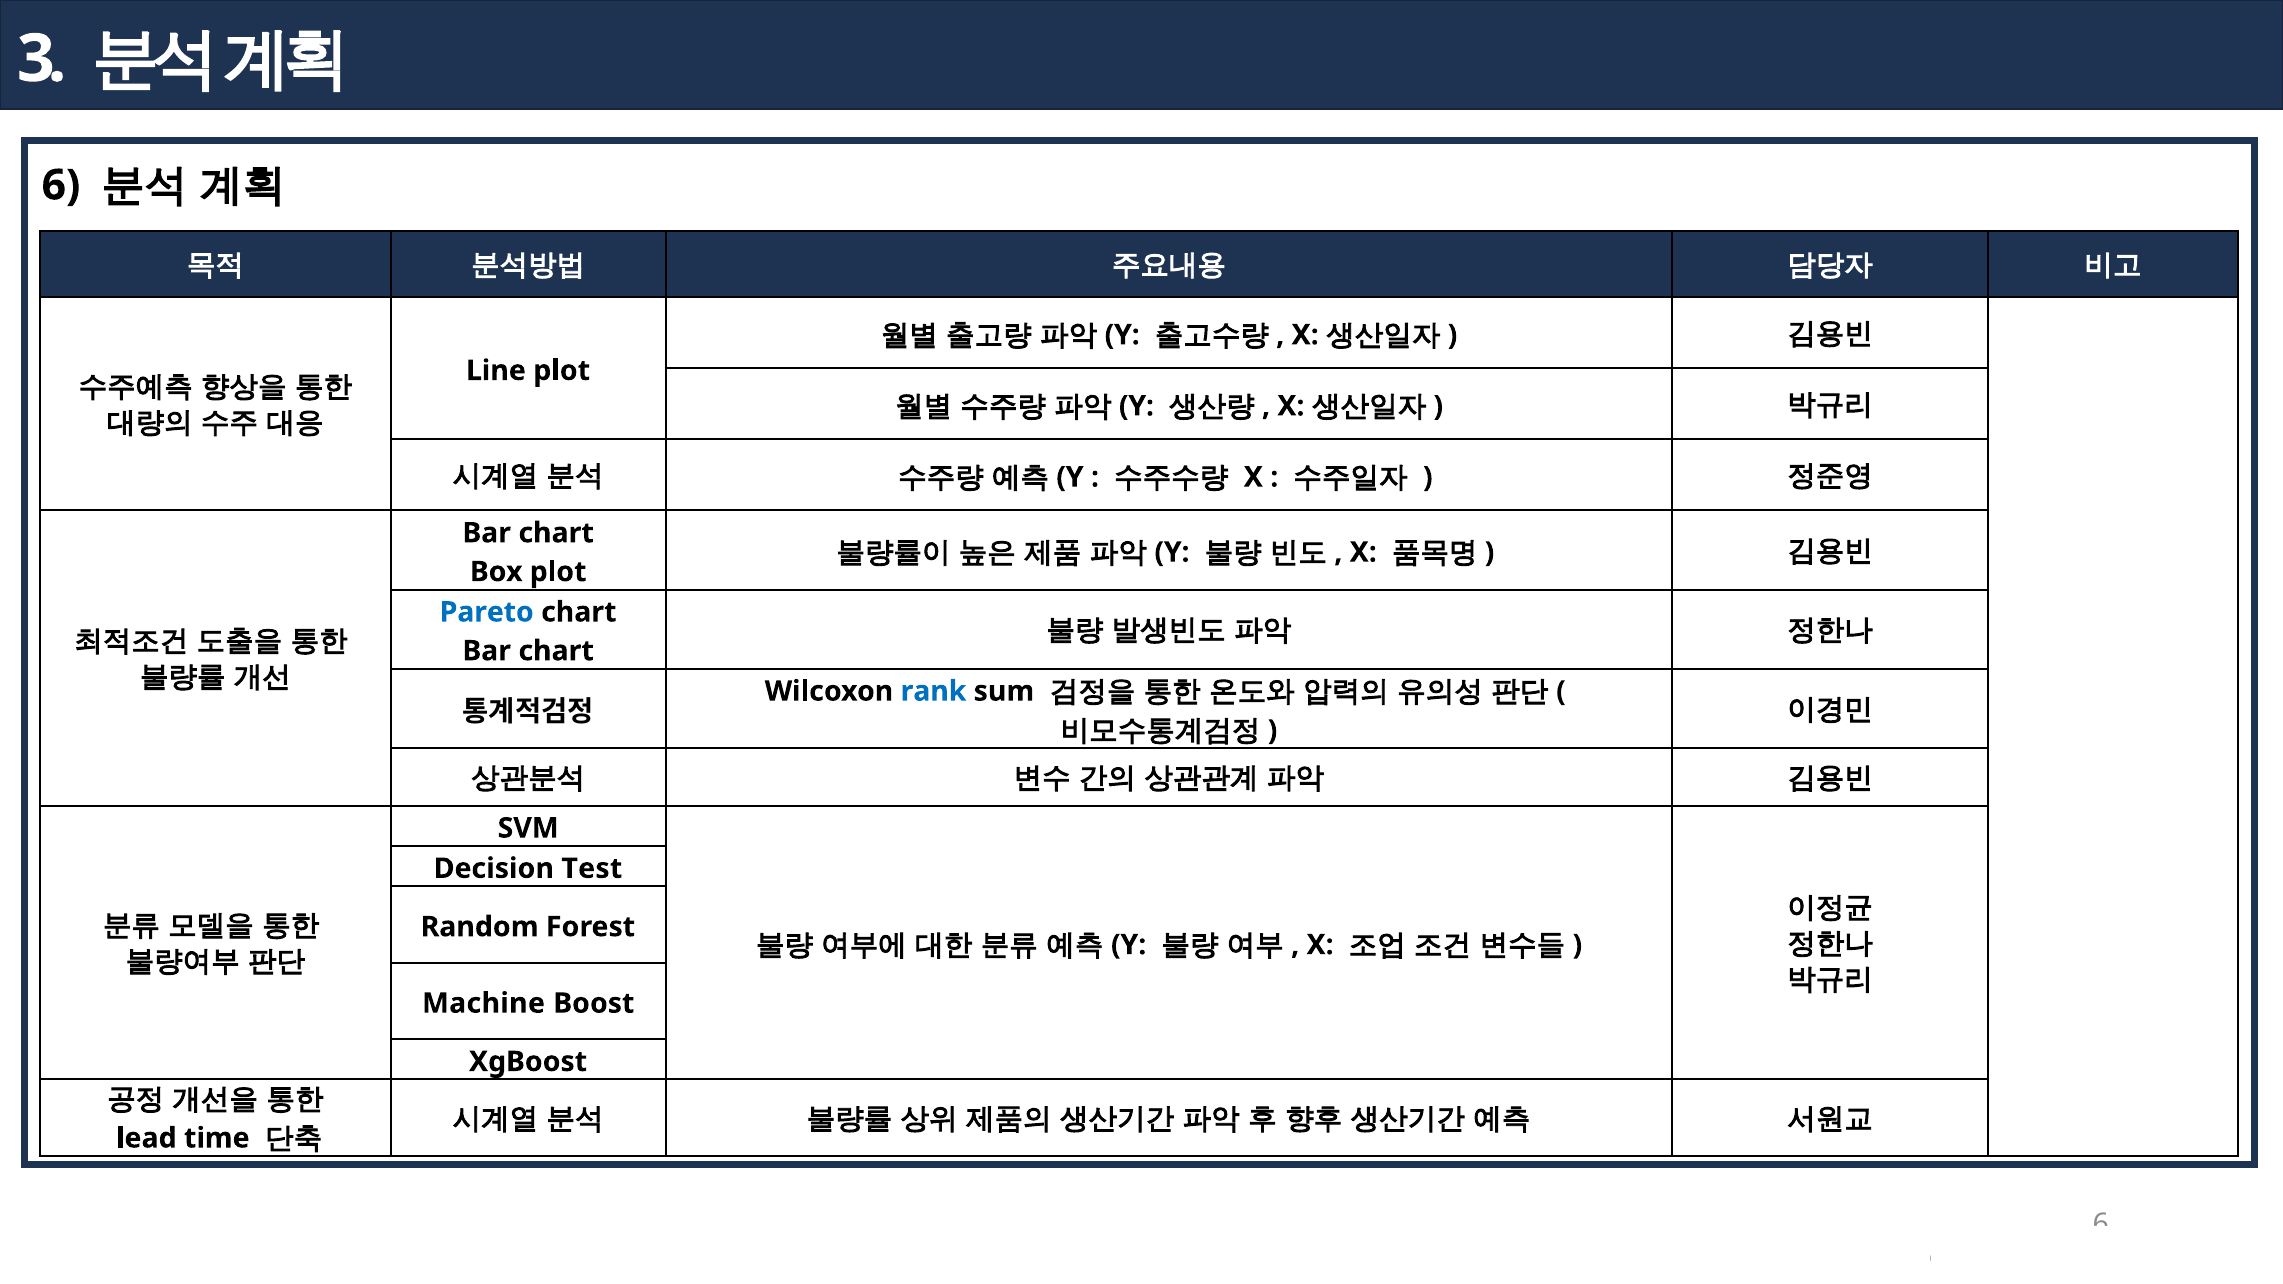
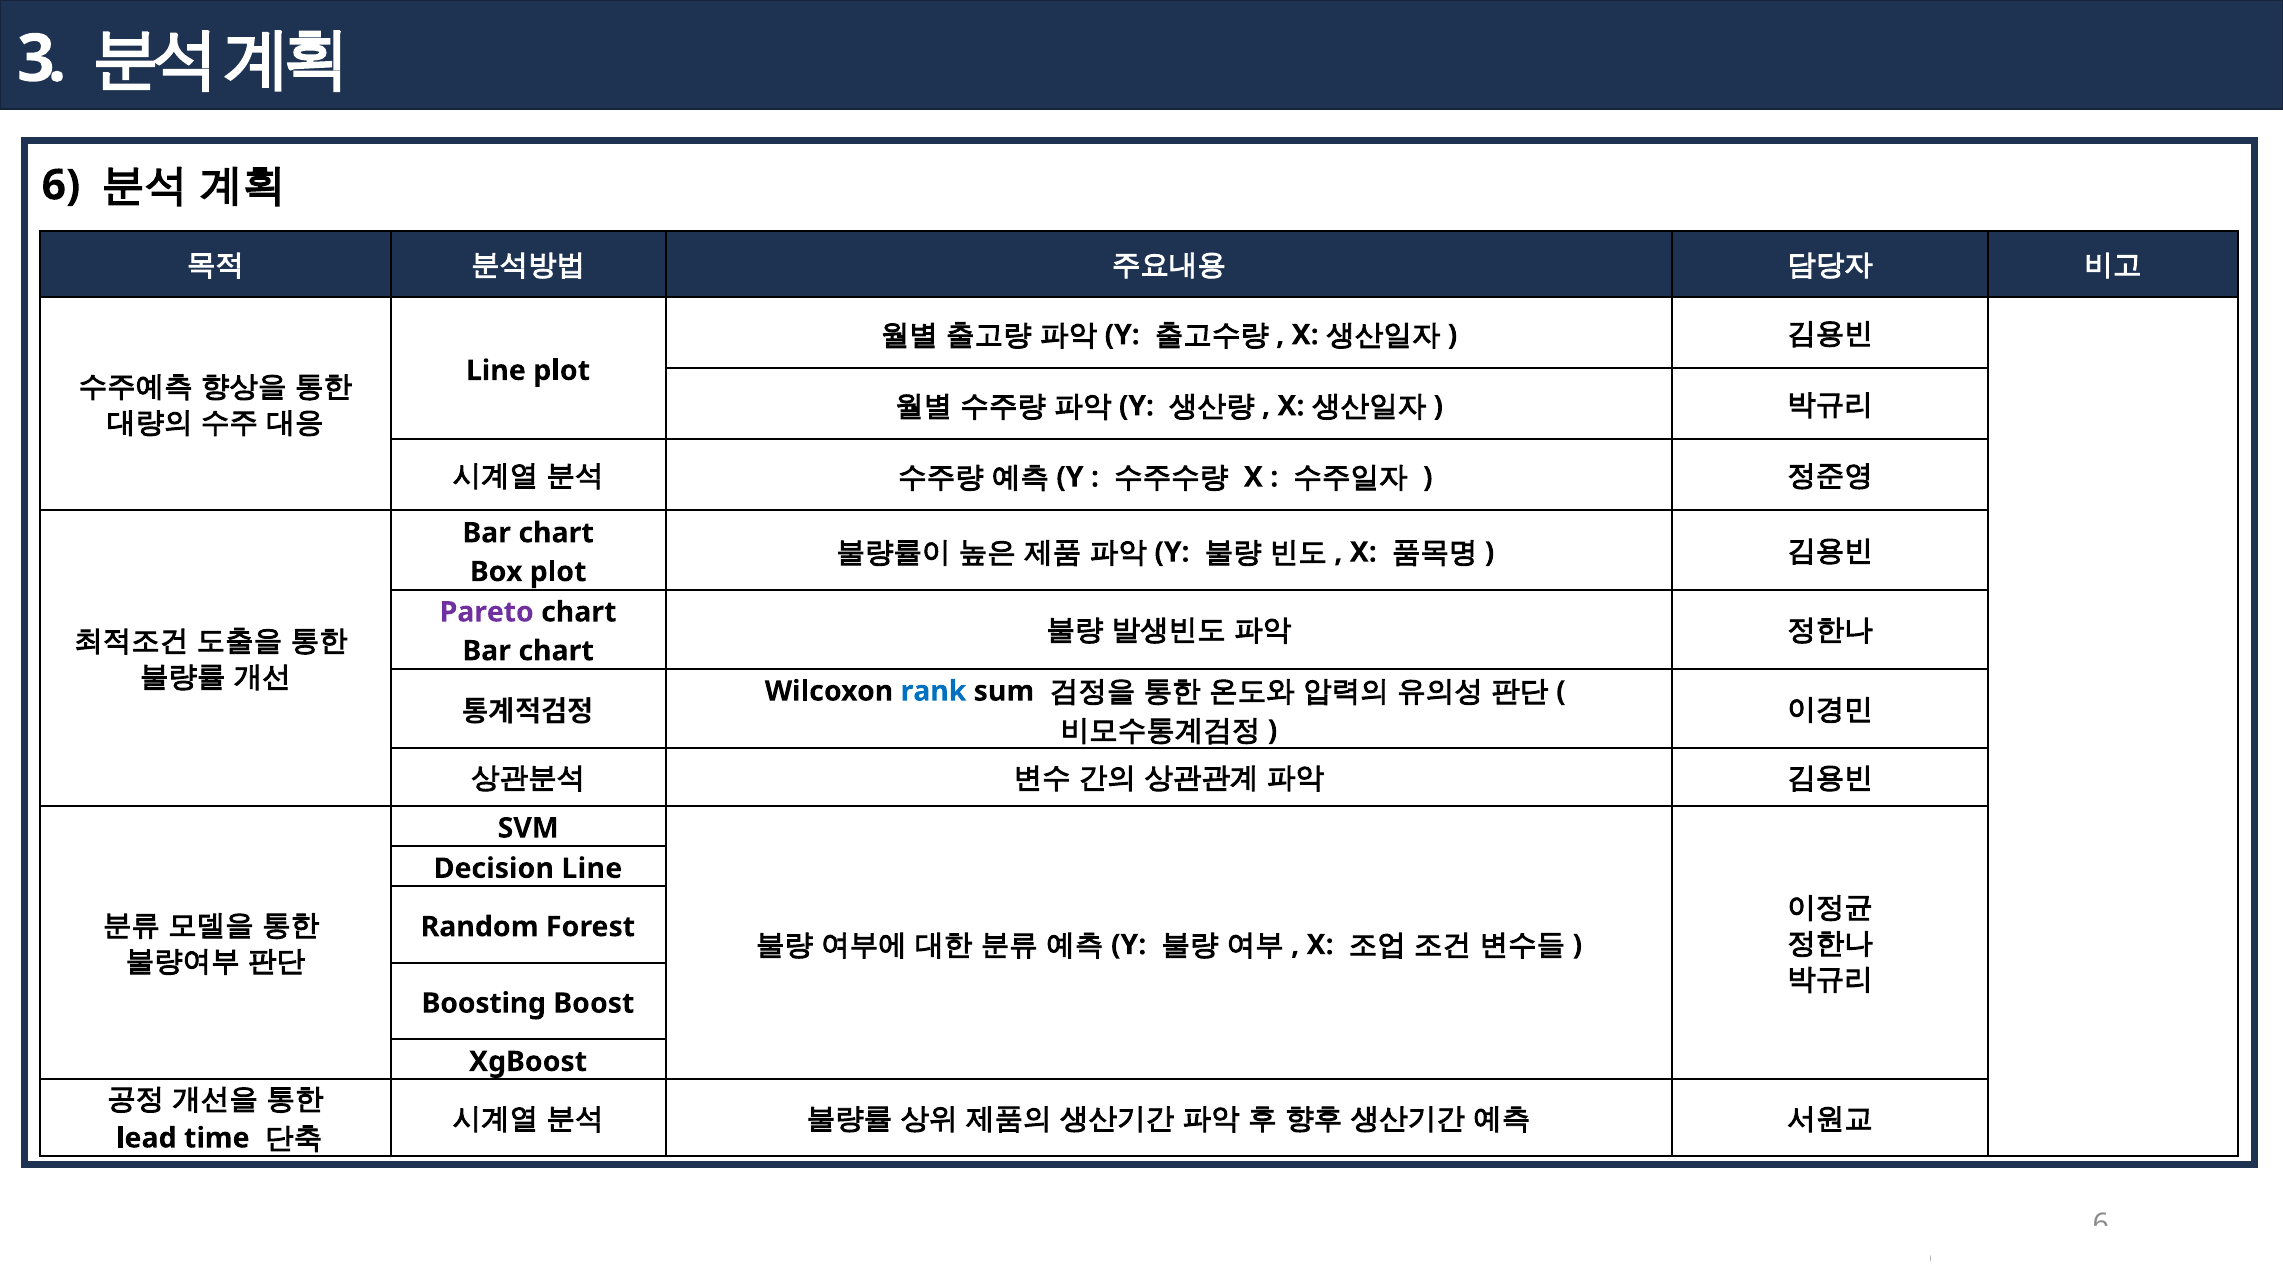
Pareto colour: blue -> purple
Decision Test: Test -> Line
Machine: Machine -> Boosting
